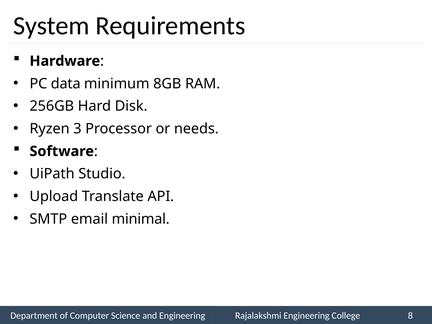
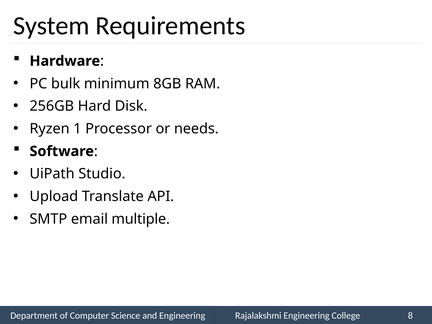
data: data -> bulk
3: 3 -> 1
minimal: minimal -> multiple
